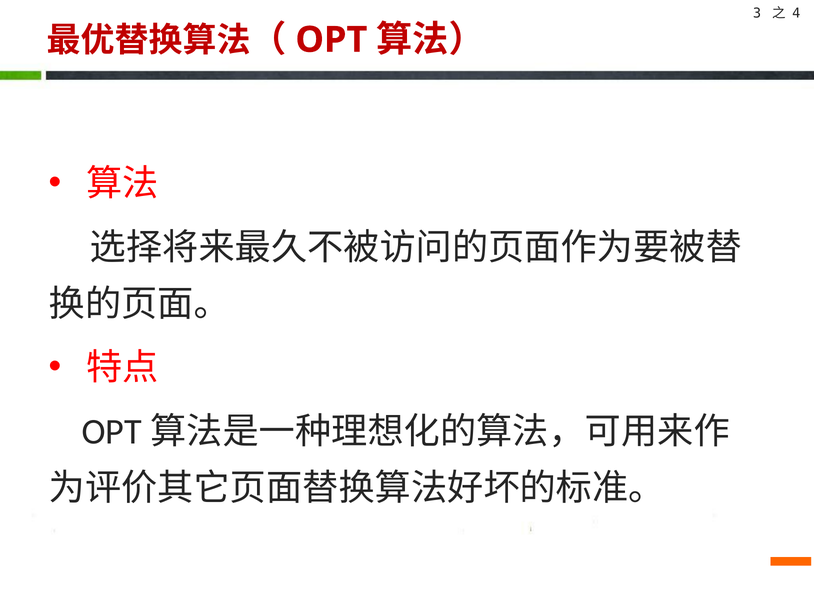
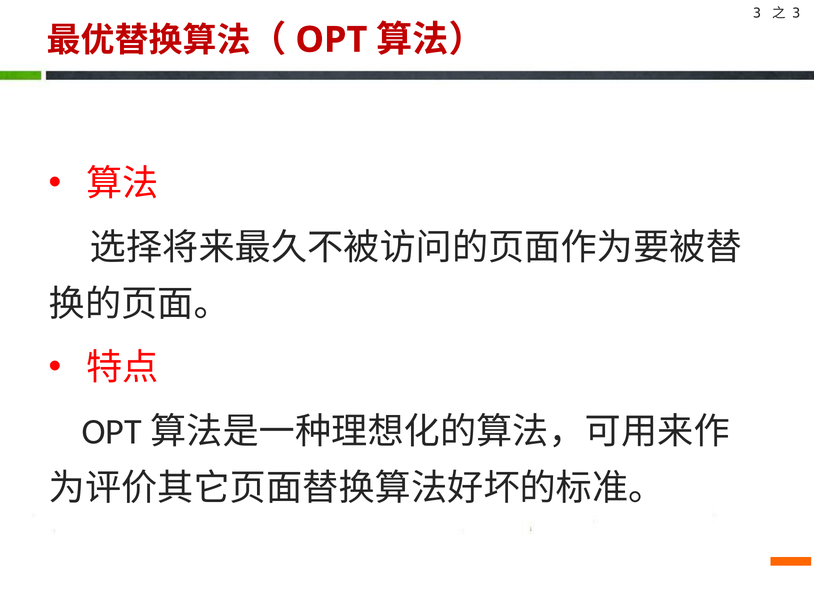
4 at (796, 13): 4 -> 3
